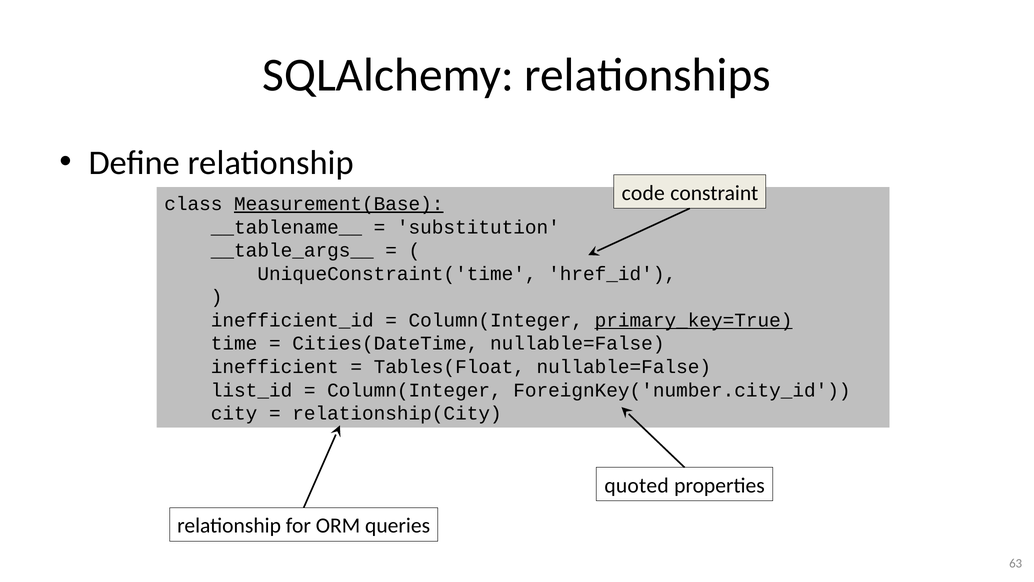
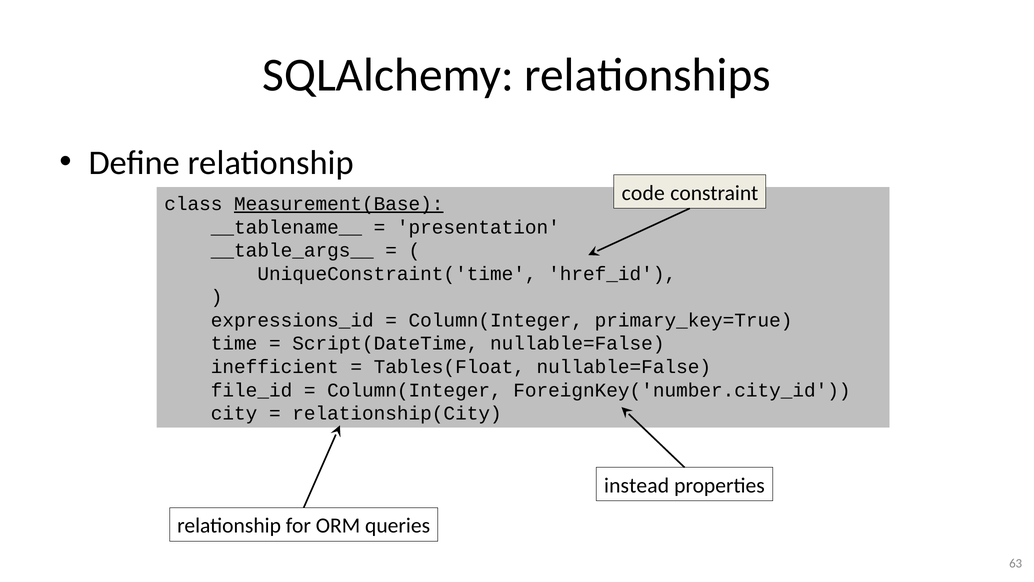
substitution: substitution -> presentation
inefficient_id: inefficient_id -> expressions_id
primary_key=True underline: present -> none
Cities(DateTime: Cities(DateTime -> Script(DateTime
list_id: list_id -> file_id
quoted: quoted -> instead
